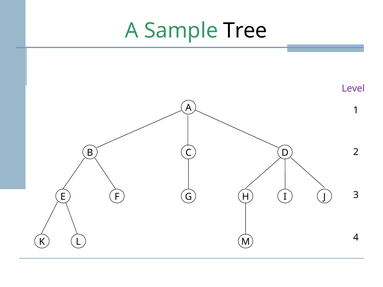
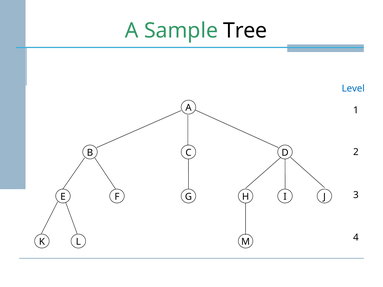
Level colour: purple -> blue
